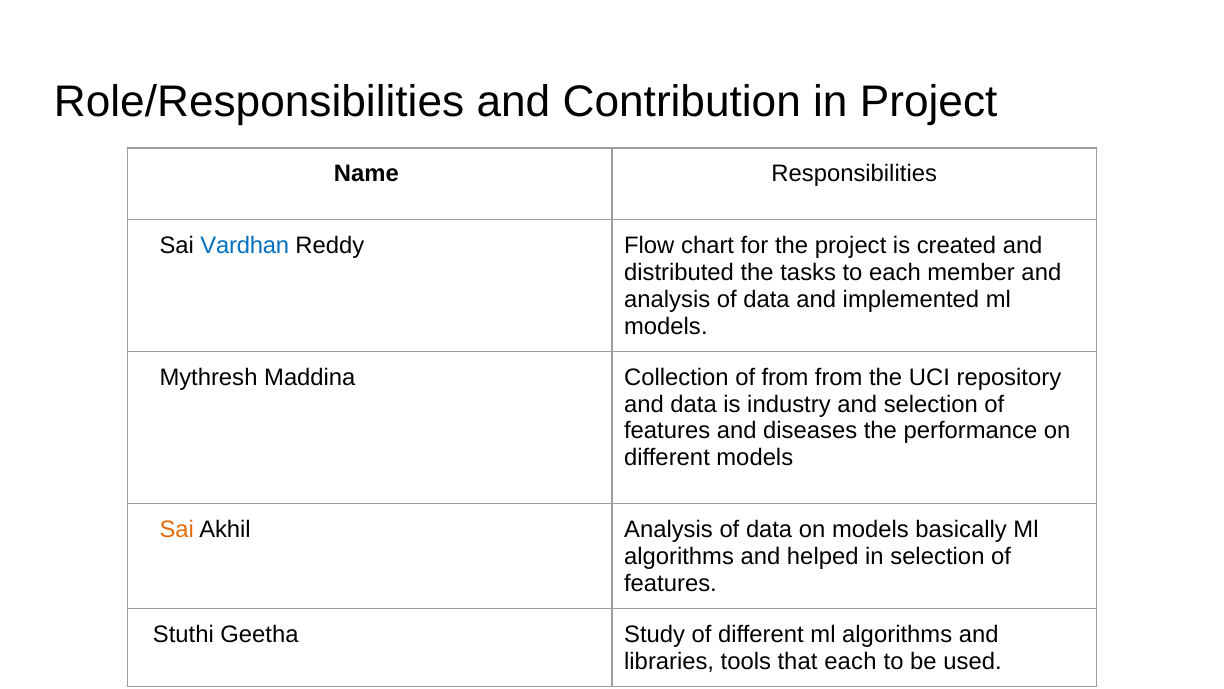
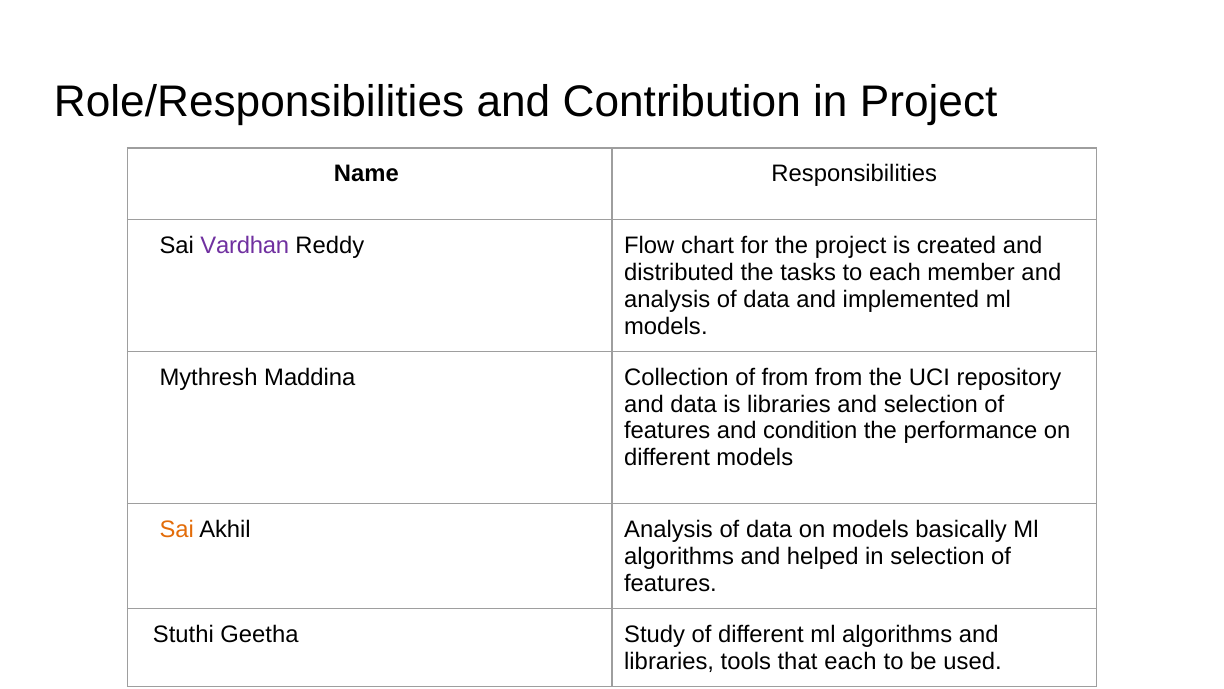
Vardhan colour: blue -> purple
is industry: industry -> libraries
diseases: diseases -> condition
